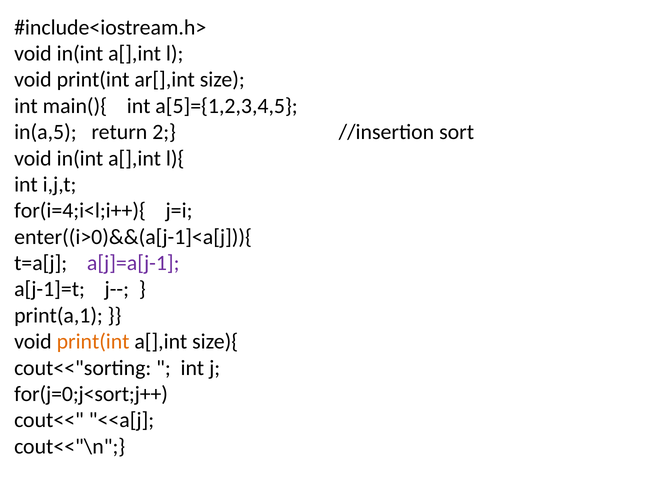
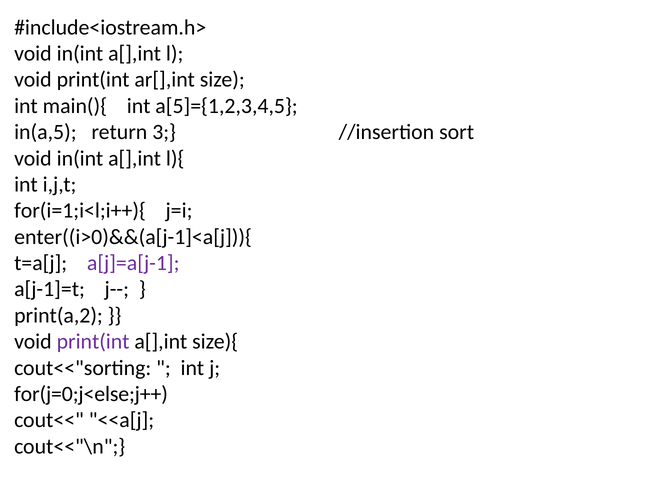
2: 2 -> 3
for(i=4;i<l;i++){: for(i=4;i<l;i++){ -> for(i=1;i<l;i++){
print(a,1: print(a,1 -> print(a,2
print(int at (93, 342) colour: orange -> purple
for(j=0;j<sort;j++: for(j=0;j<sort;j++ -> for(j=0;j<else;j++
